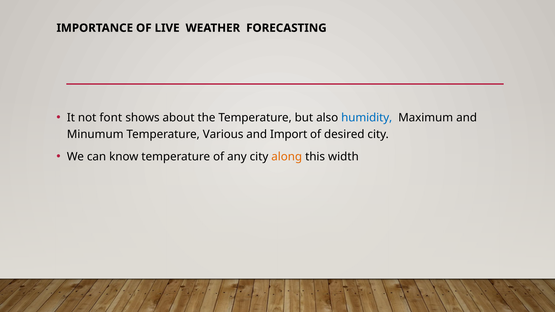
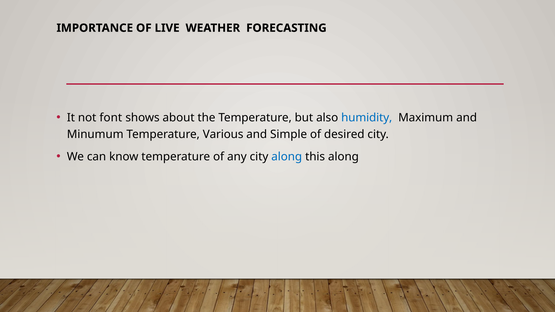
Import: Import -> Simple
along at (287, 157) colour: orange -> blue
this width: width -> along
